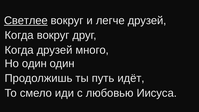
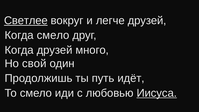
Когда вокруг: вокруг -> смело
Но один: один -> свой
Иисуса underline: none -> present
